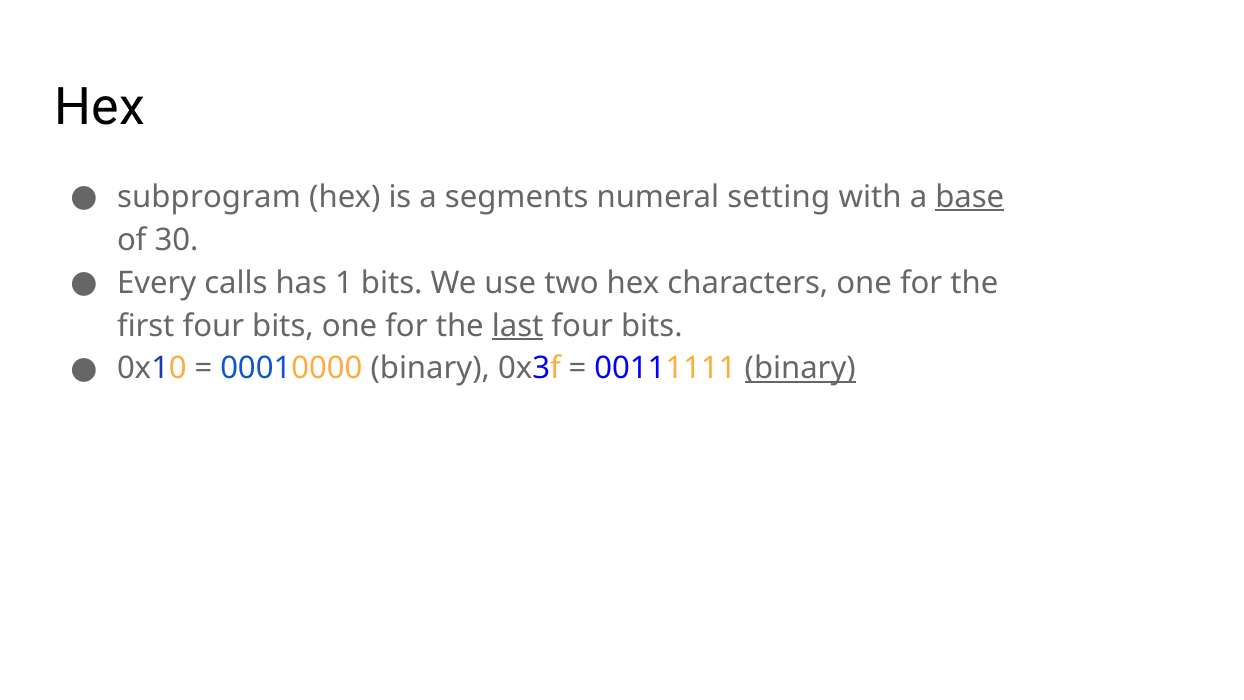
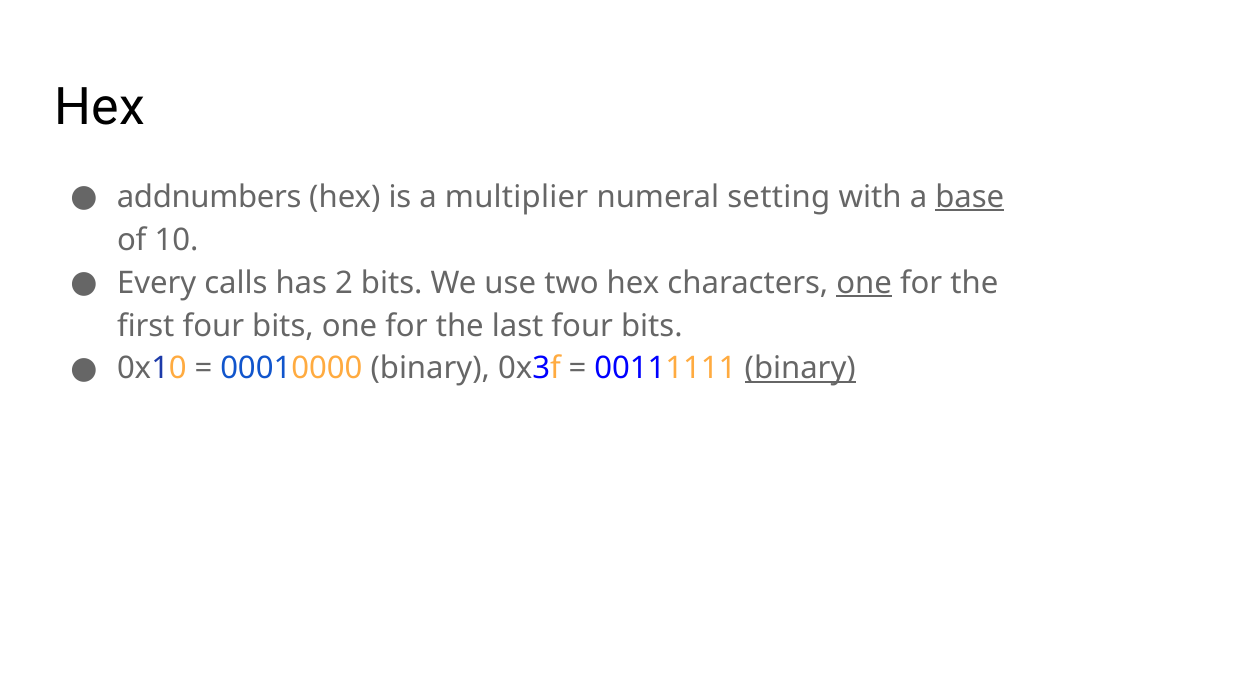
subprogram: subprogram -> addnumbers
segments: segments -> multiplier
30: 30 -> 10
1: 1 -> 2
one at (864, 283) underline: none -> present
last underline: present -> none
